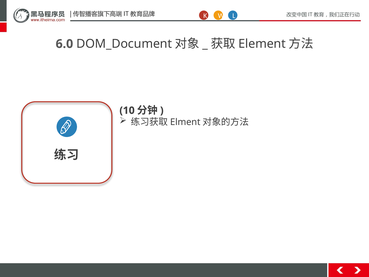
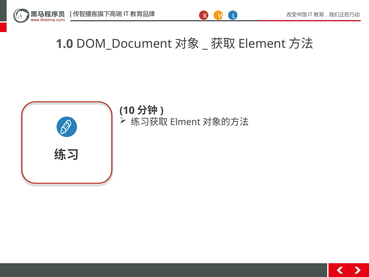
6.0: 6.0 -> 1.0
